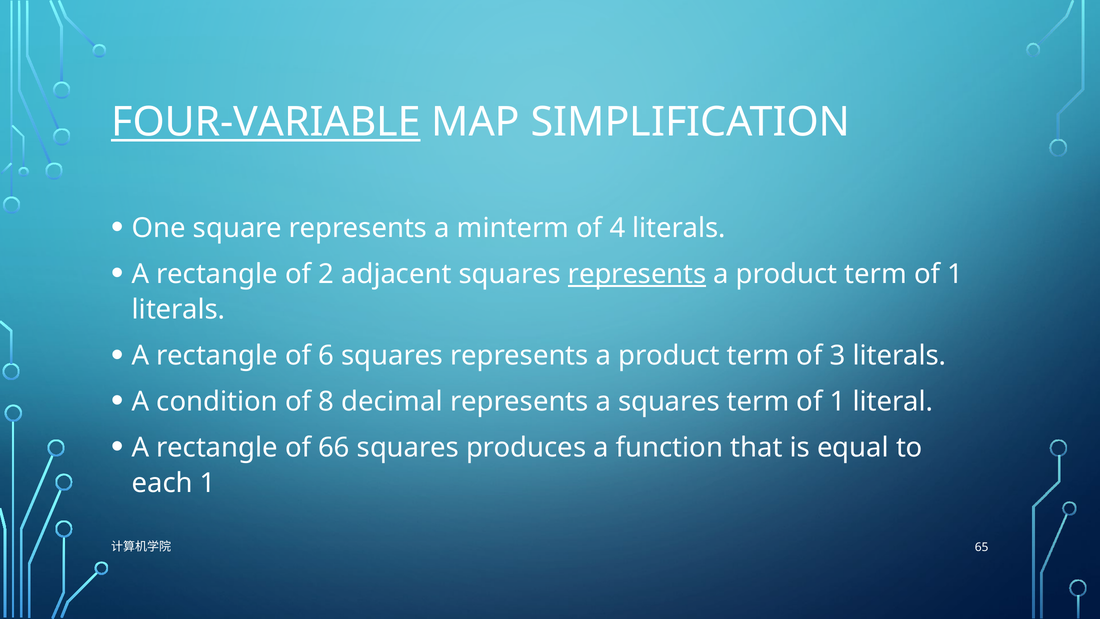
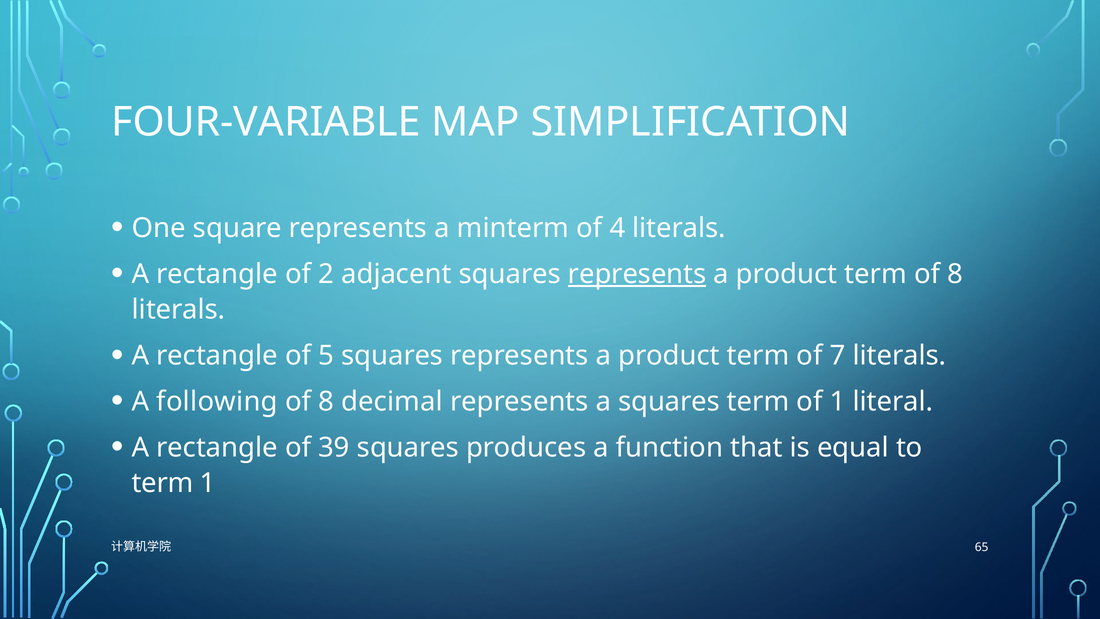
FOUR-VARIABLE underline: present -> none
product term of 1: 1 -> 8
6: 6 -> 5
3: 3 -> 7
condition: condition -> following
66: 66 -> 39
each at (162, 483): each -> term
